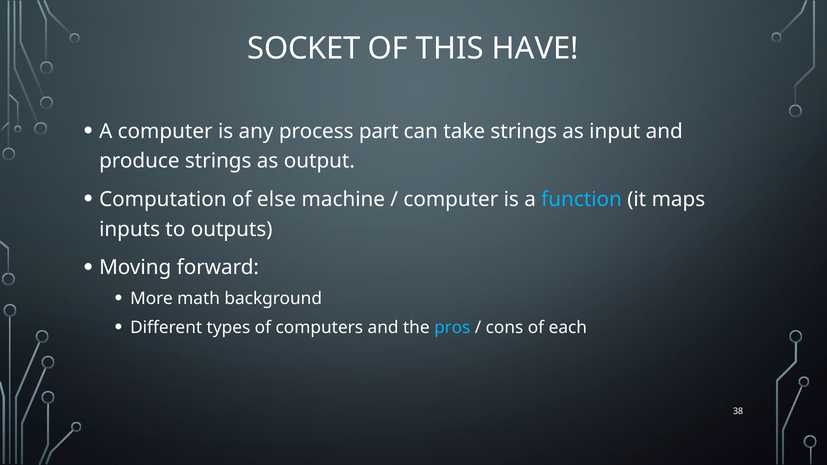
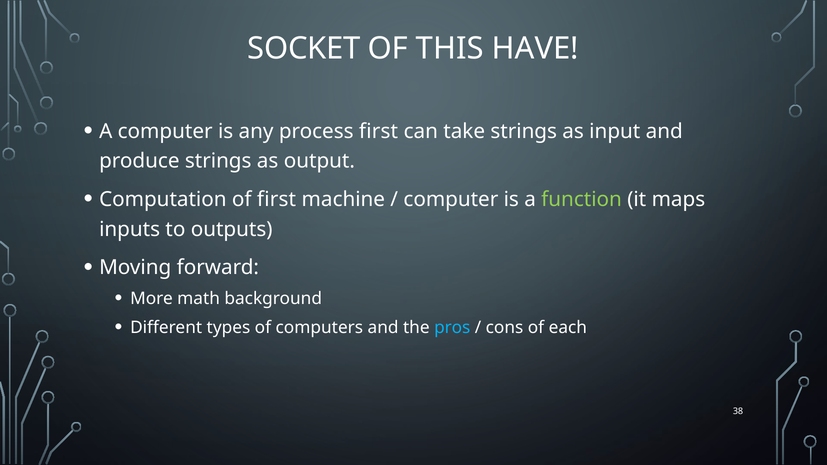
process part: part -> first
of else: else -> first
function colour: light blue -> light green
